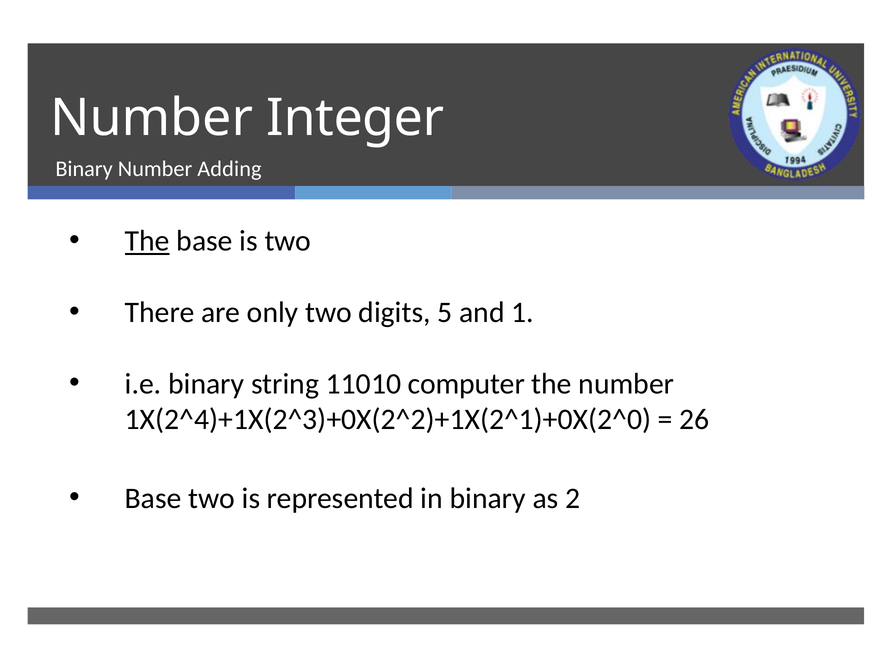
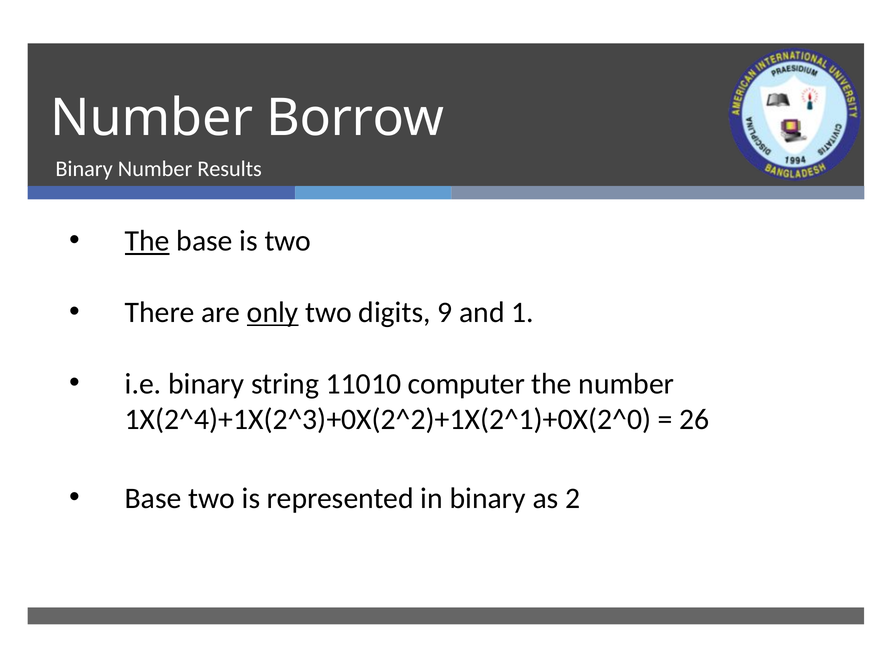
Integer: Integer -> Borrow
Adding: Adding -> Results
only underline: none -> present
5: 5 -> 9
